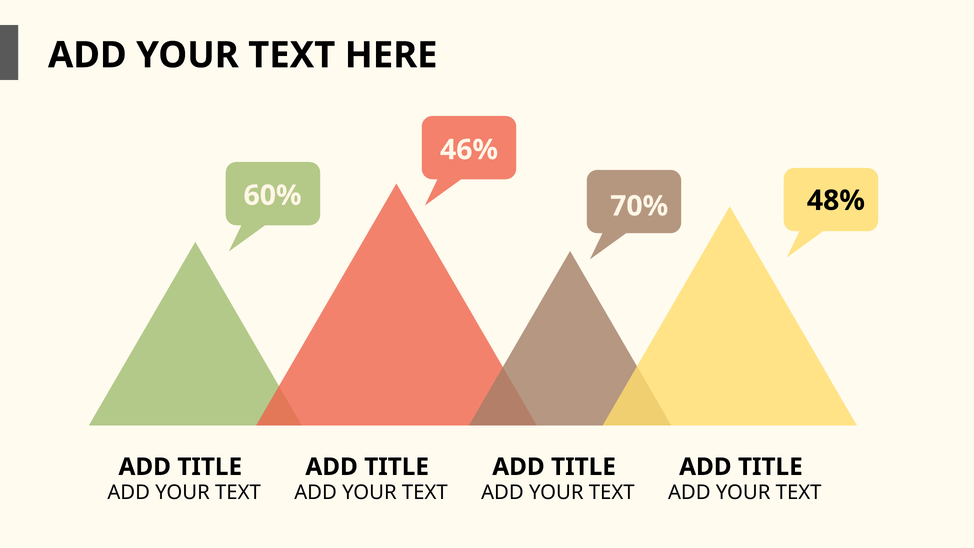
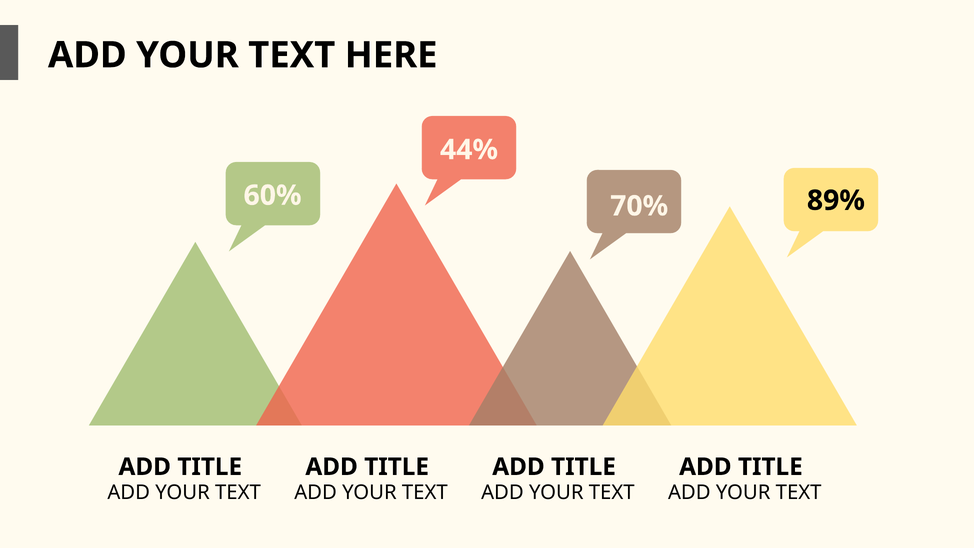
46%: 46% -> 44%
48%: 48% -> 89%
